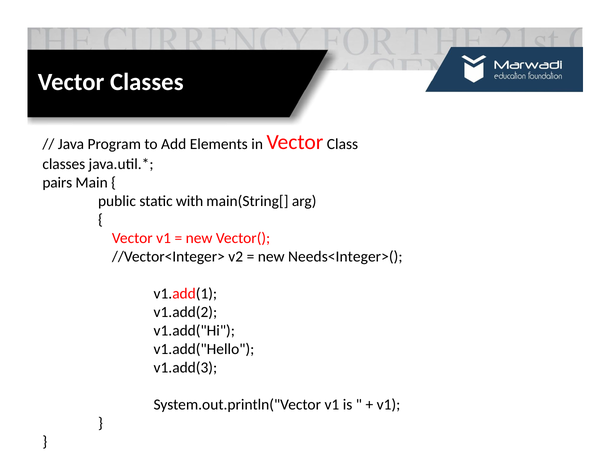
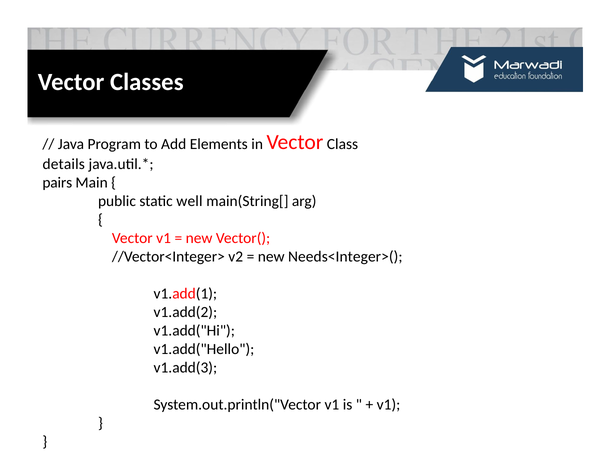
classes at (64, 164): classes -> details
with: with -> well
